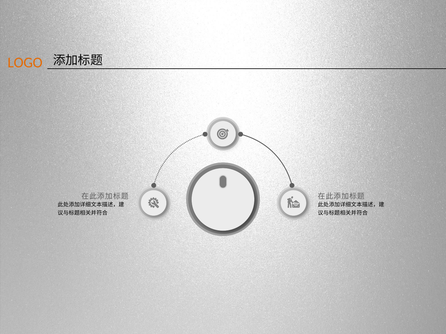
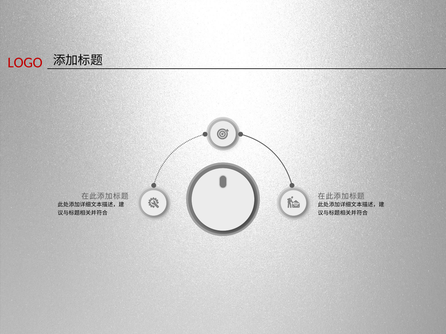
LOGO colour: orange -> red
